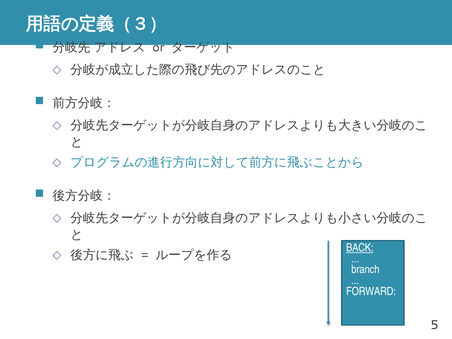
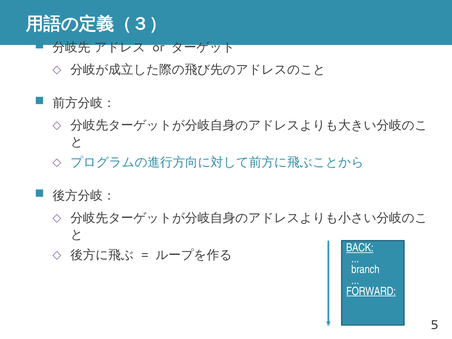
FORWARD underline: none -> present
